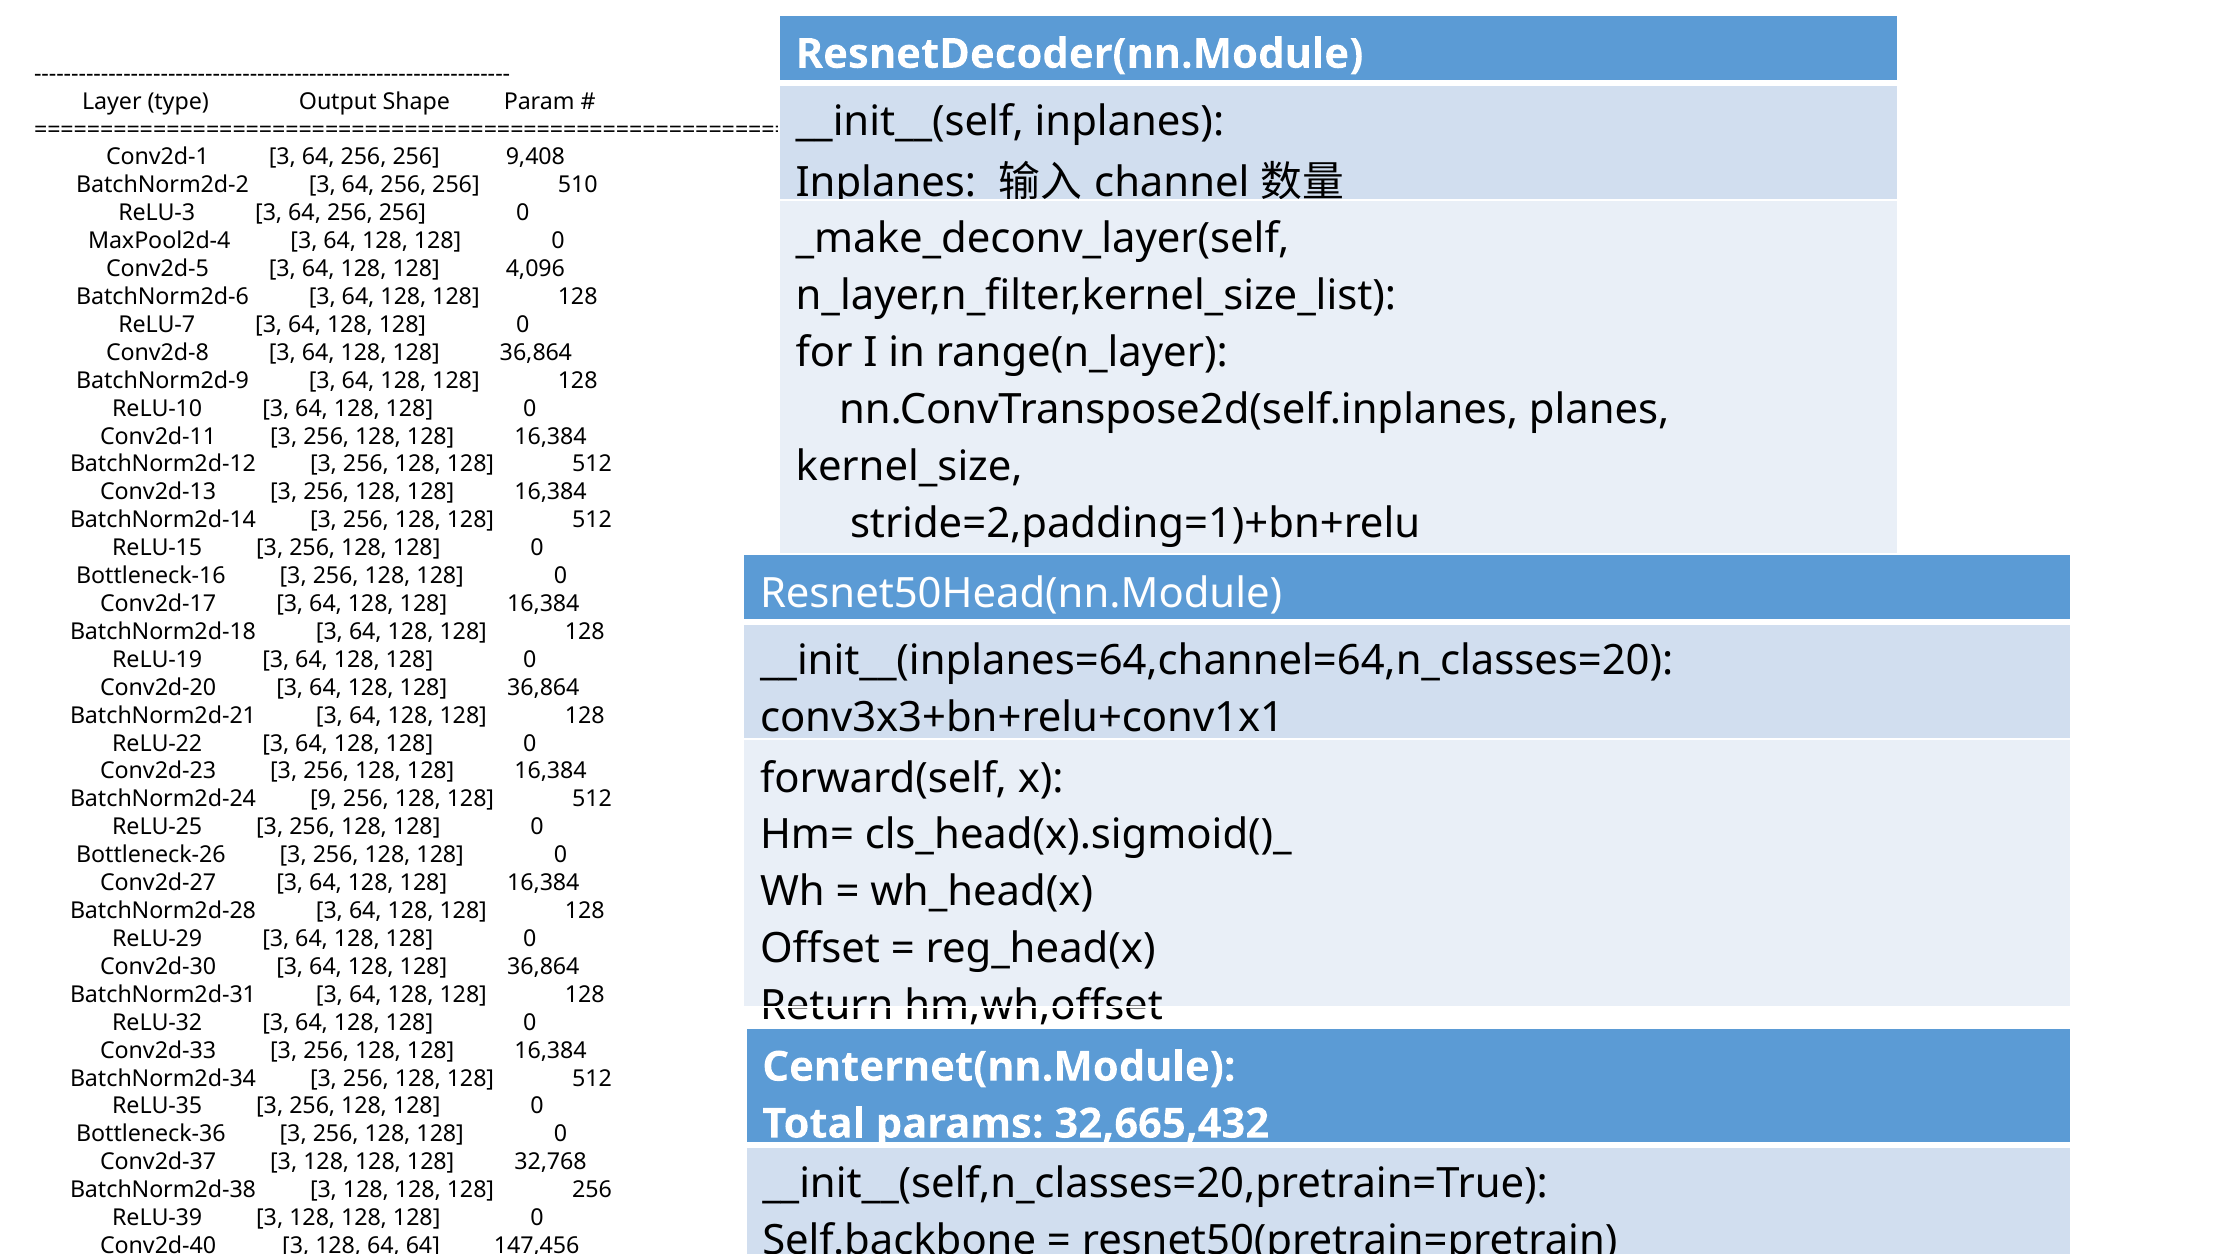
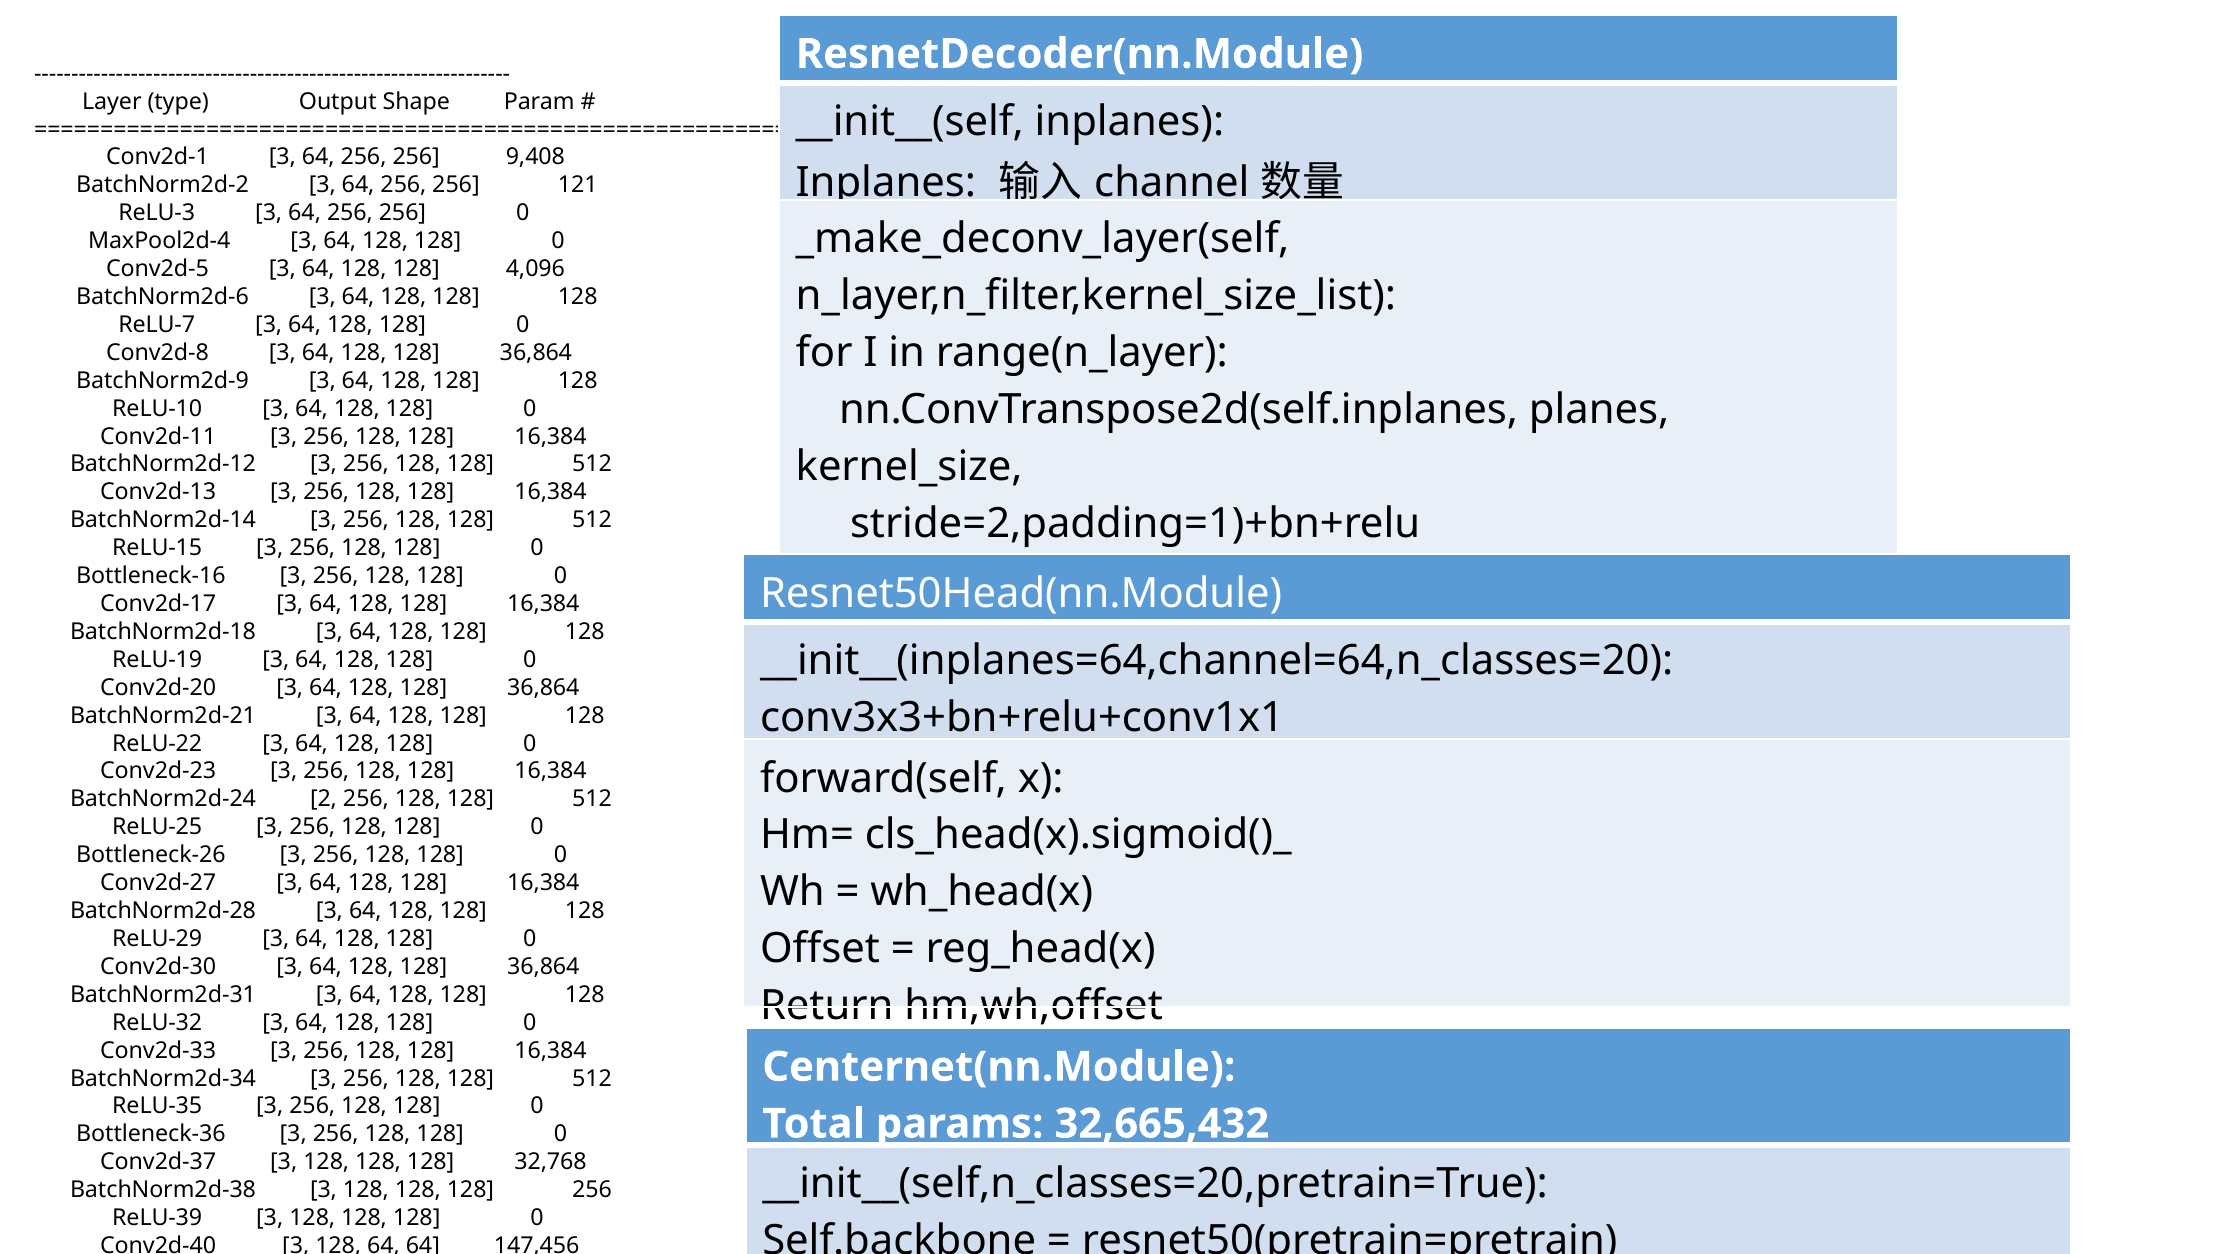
510: 510 -> 121
9: 9 -> 2
